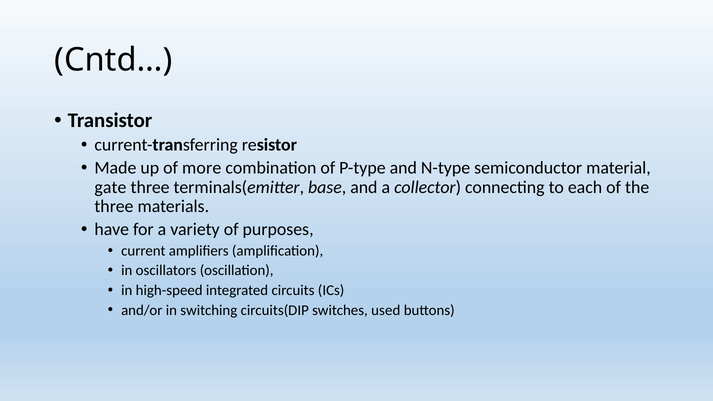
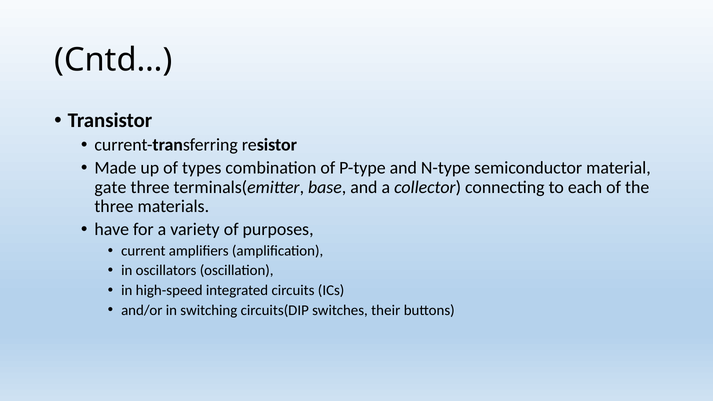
more: more -> types
used: used -> their
